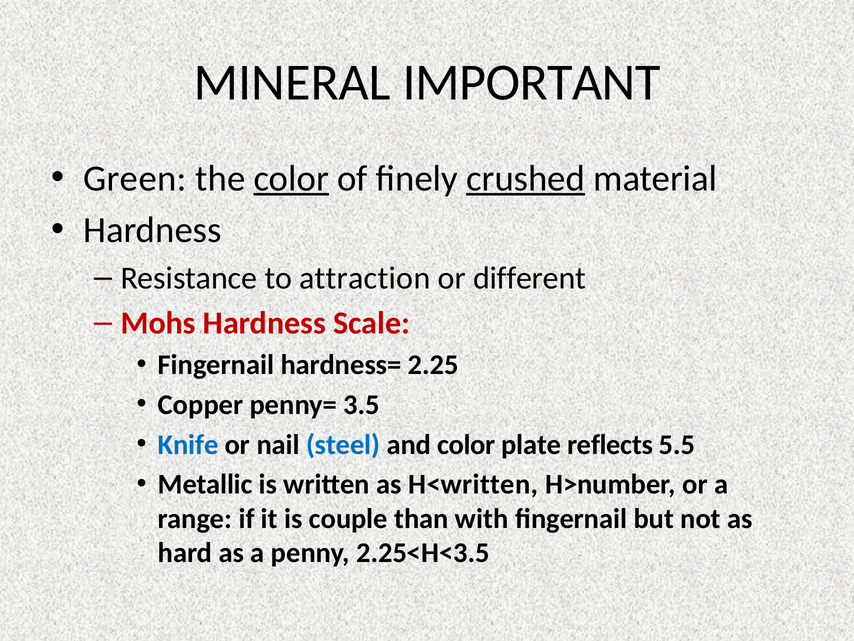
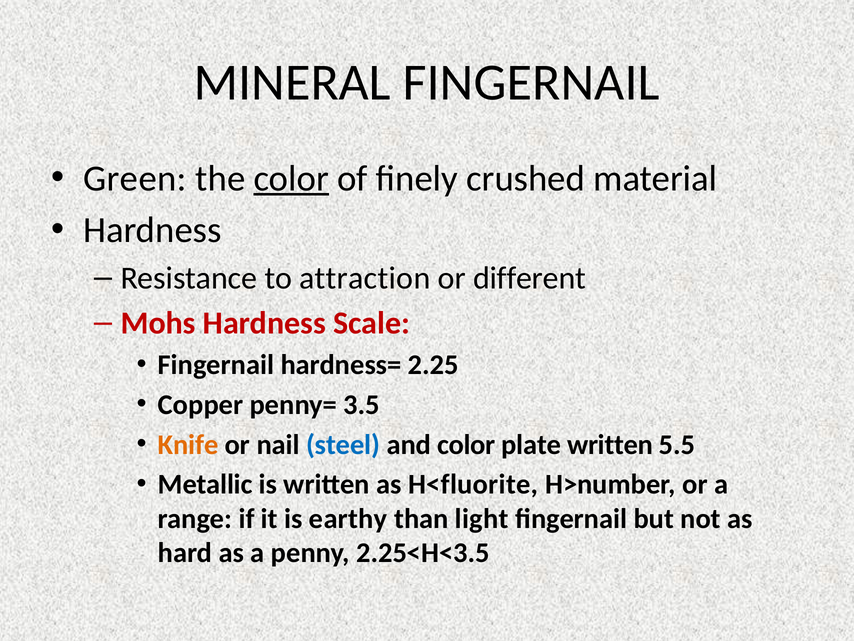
MINERAL IMPORTANT: IMPORTANT -> FINGERNAIL
crushed underline: present -> none
Knife colour: blue -> orange
plate reflects: reflects -> written
H<written: H<written -> H<fluorite
couple: couple -> earthy
with: with -> light
